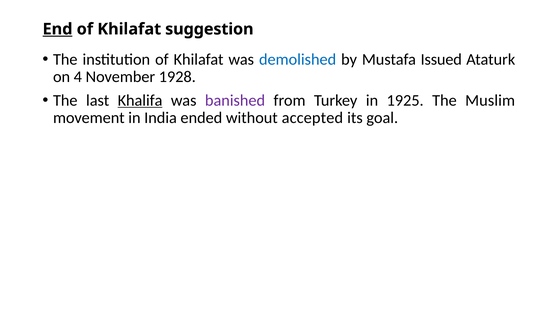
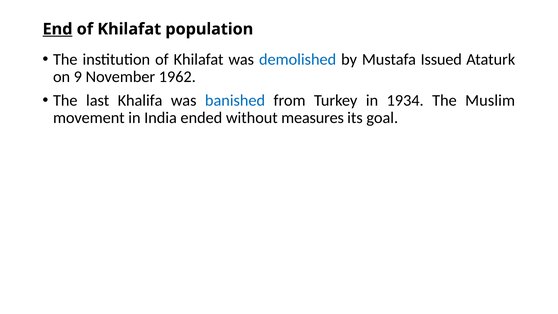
suggestion: suggestion -> population
4: 4 -> 9
1928: 1928 -> 1962
Khalifa underline: present -> none
banished colour: purple -> blue
1925: 1925 -> 1934
accepted: accepted -> measures
